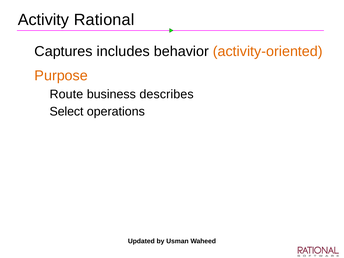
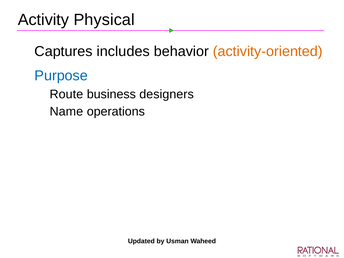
Rational: Rational -> Physical
Purpose colour: orange -> blue
describes: describes -> designers
Select: Select -> Name
